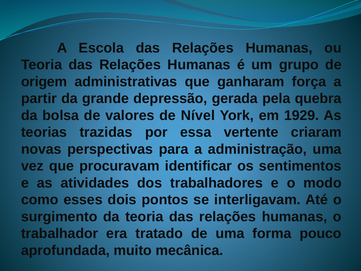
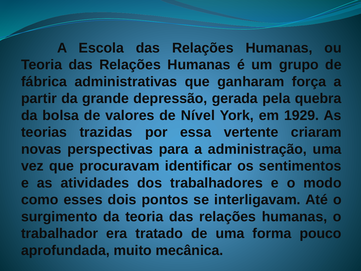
origem: origem -> fábrica
